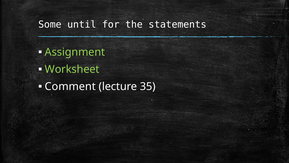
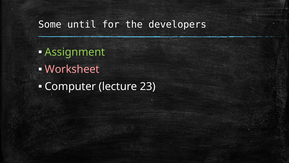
statements: statements -> developers
Worksheet colour: light green -> pink
Comment: Comment -> Computer
35: 35 -> 23
